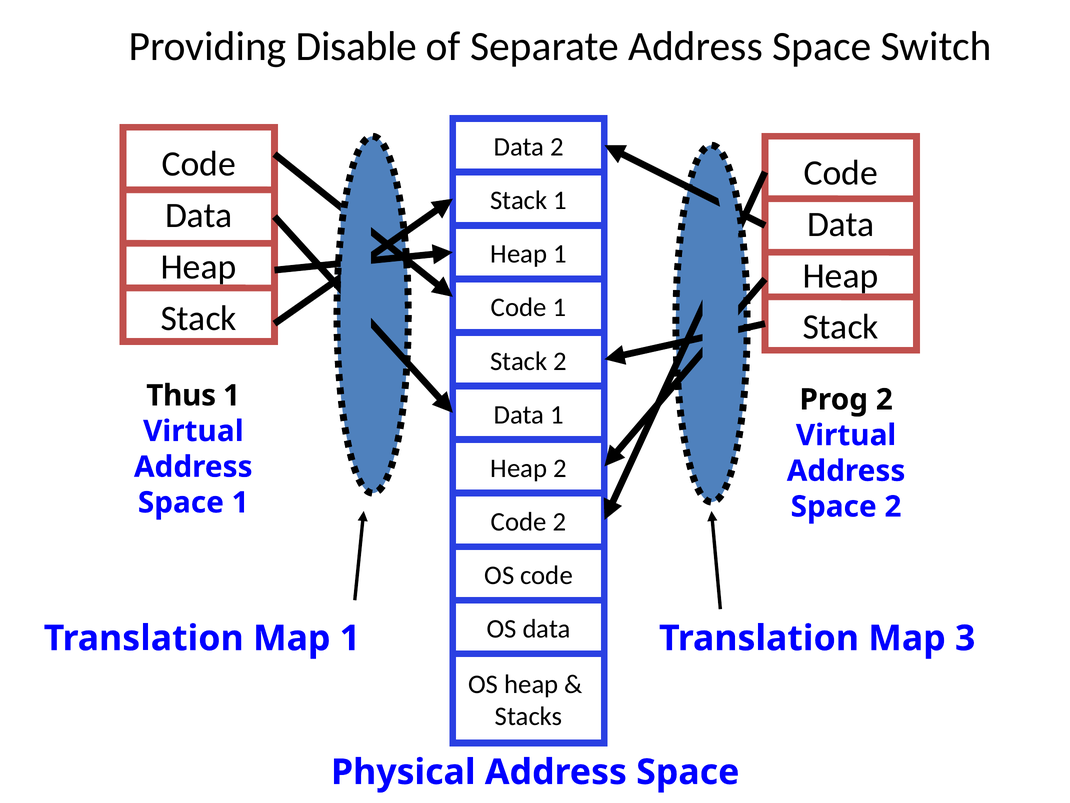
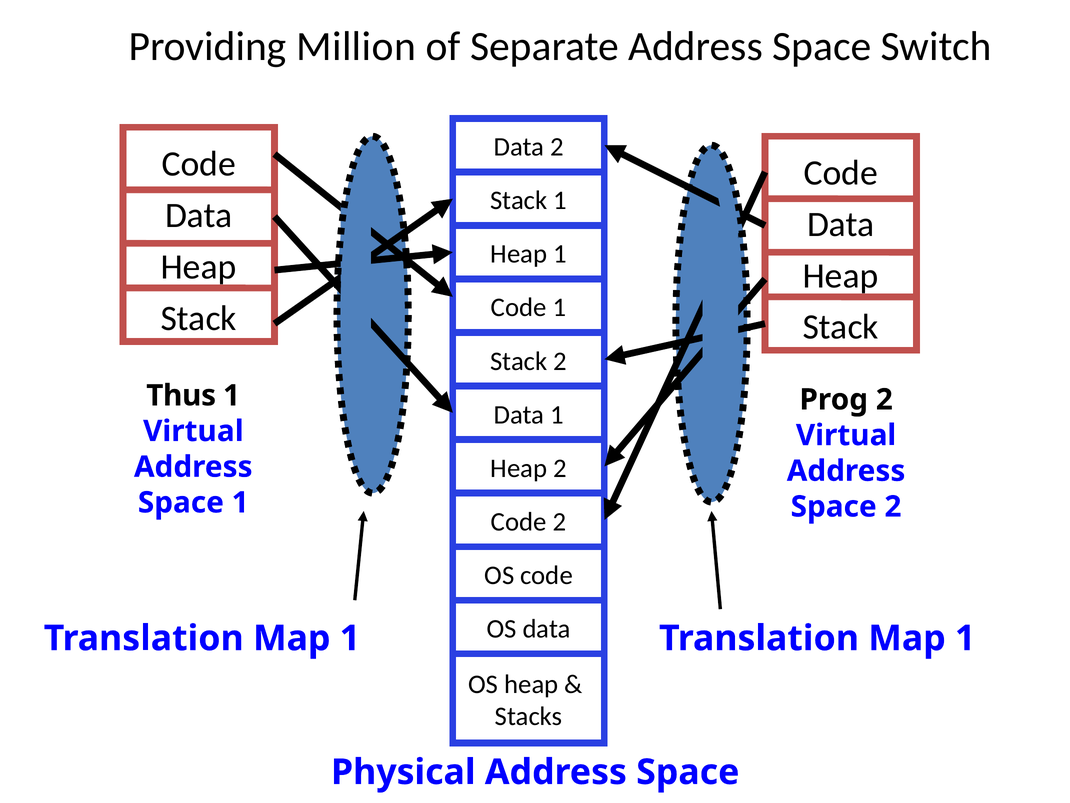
Disable: Disable -> Million
1 Translation Map 3: 3 -> 1
